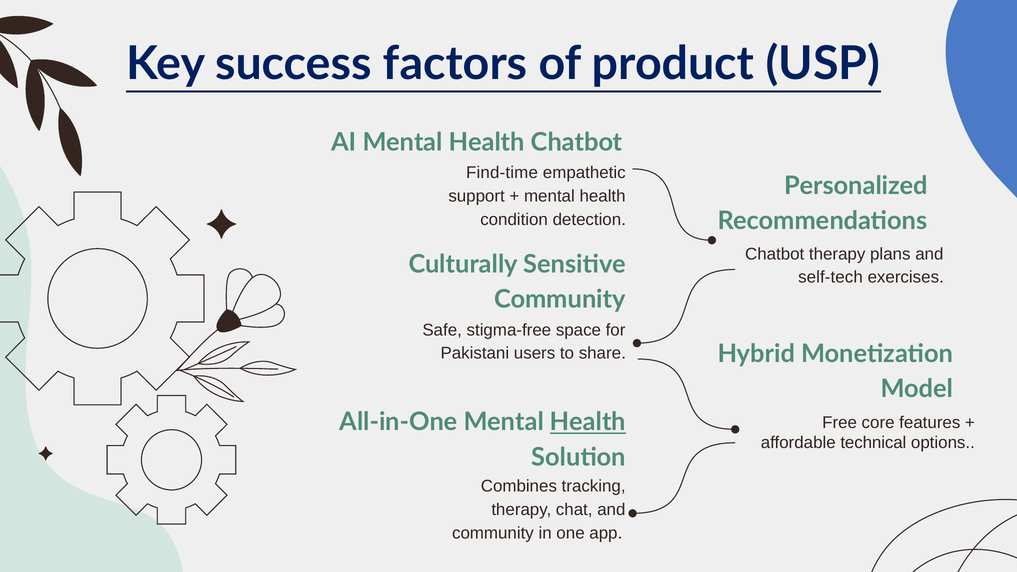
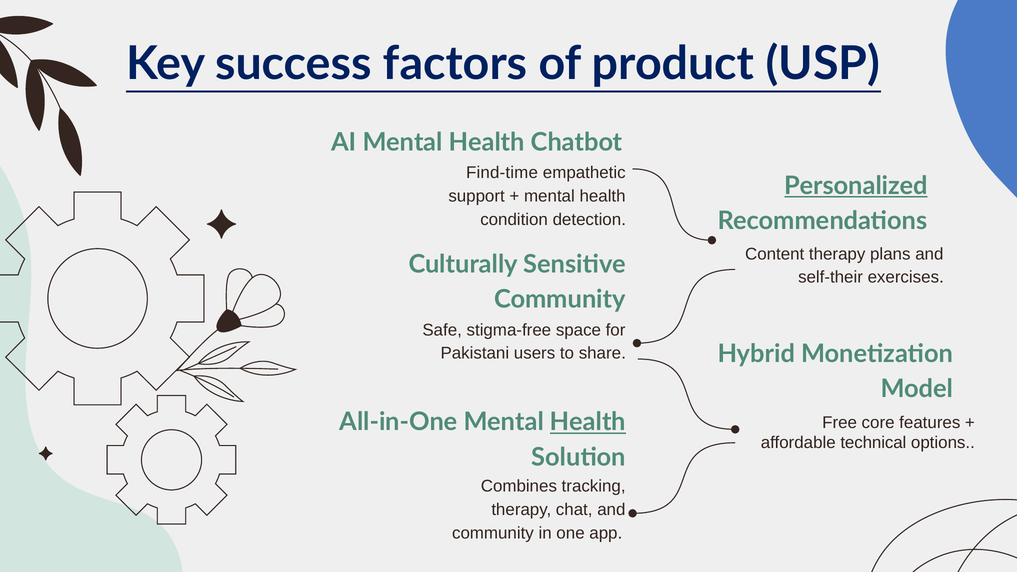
Personalized underline: none -> present
Chatbot at (775, 254): Chatbot -> Content
self-tech: self-tech -> self-their
